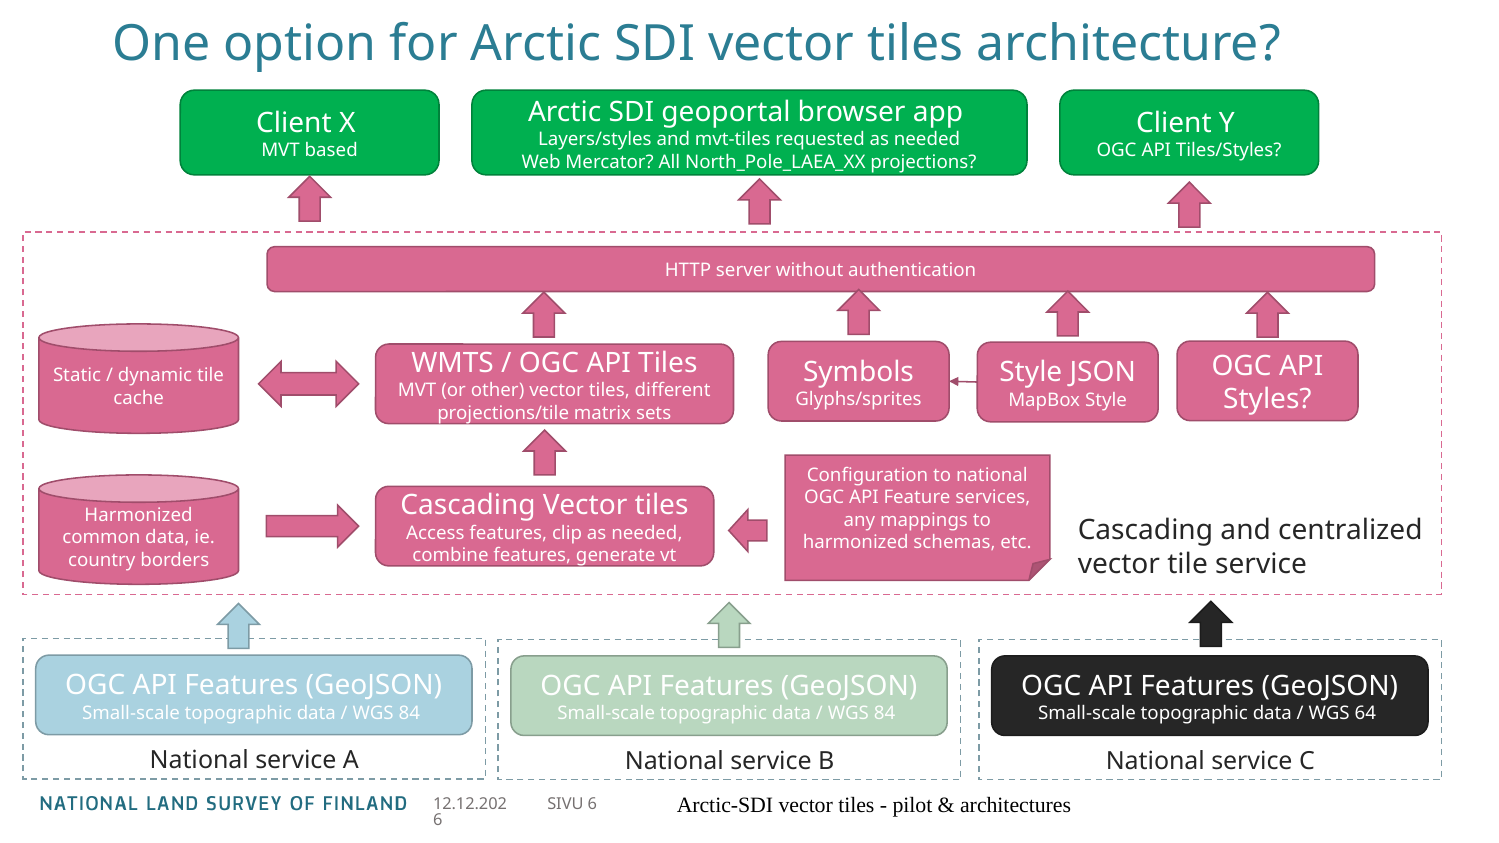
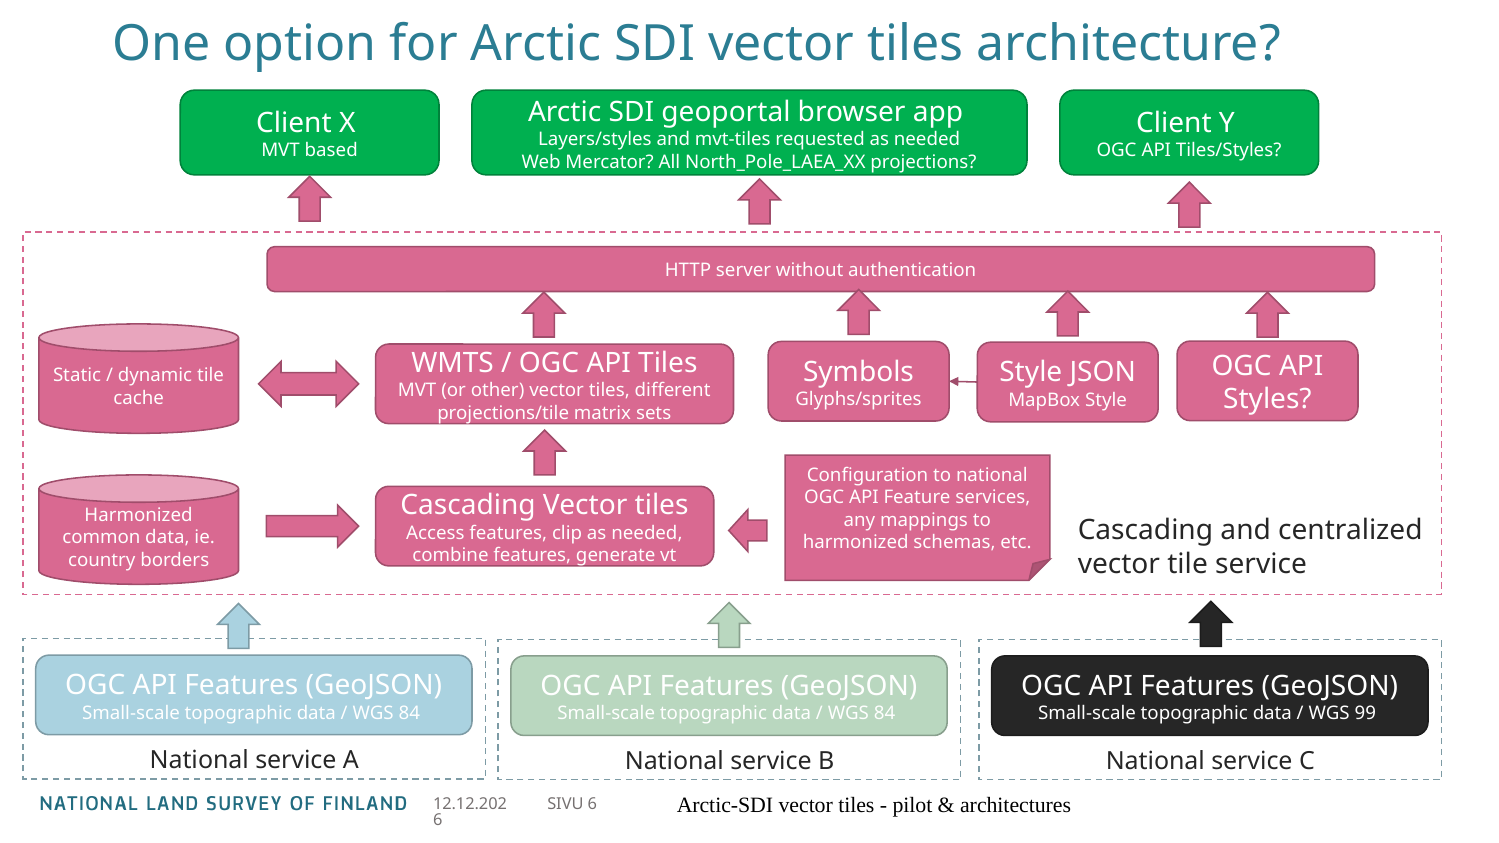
64: 64 -> 99
